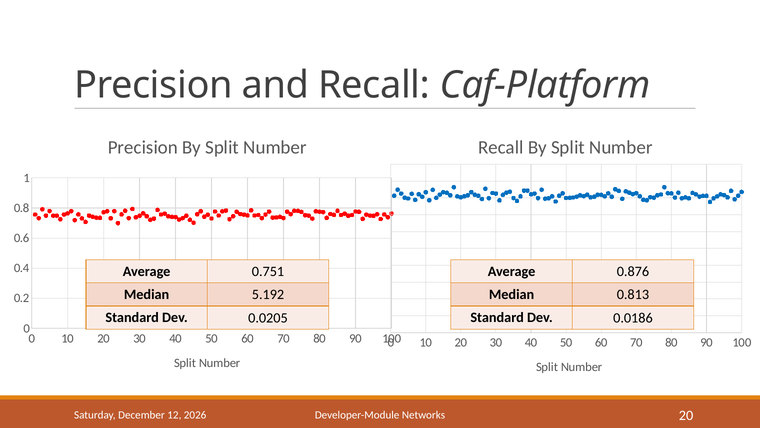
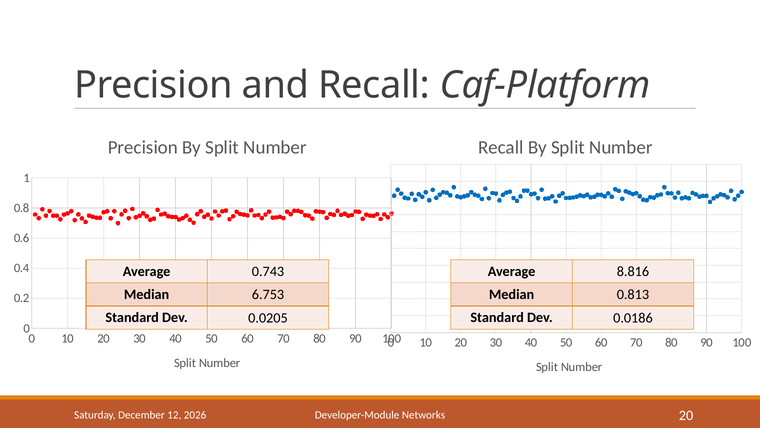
0.751: 0.751 -> 0.743
0.876: 0.876 -> 8.816
5.192: 5.192 -> 6.753
